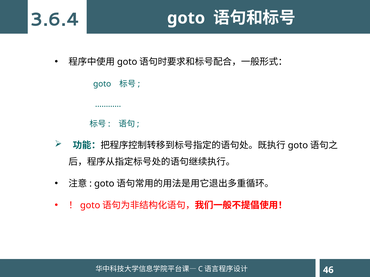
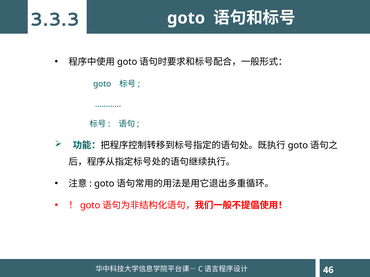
3.6.4: 3.6.4 -> 3.3.3
